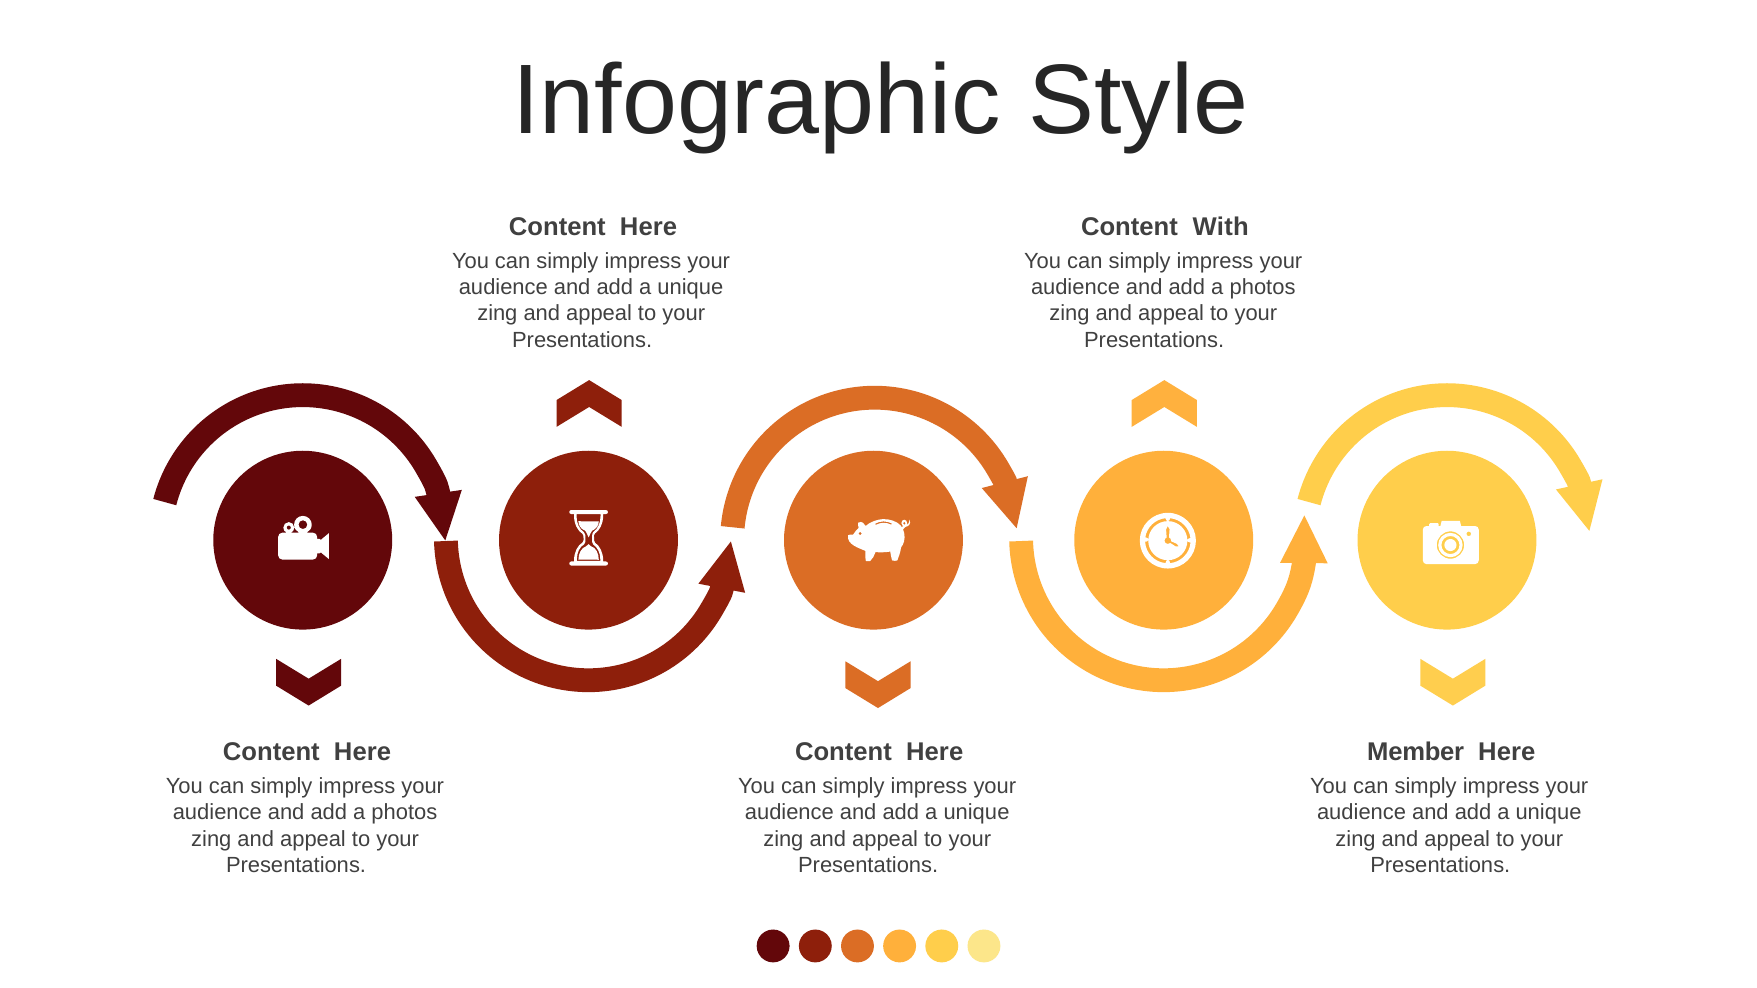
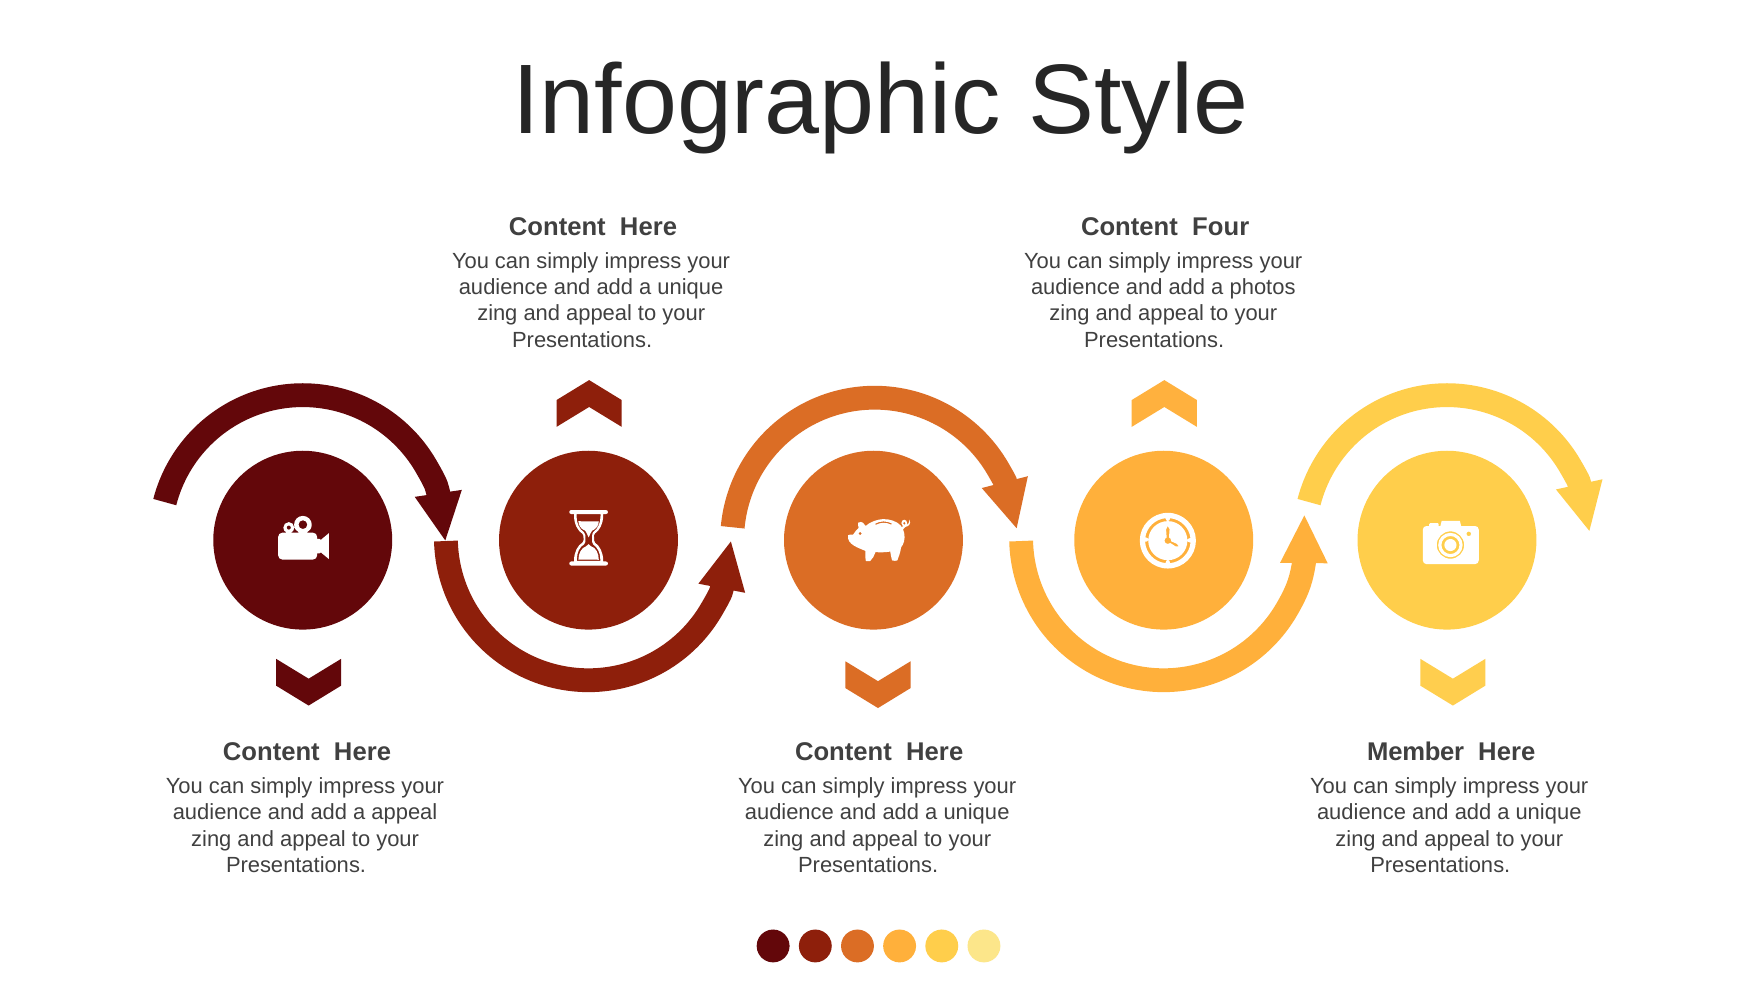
With: With -> Four
photos at (404, 813): photos -> appeal
